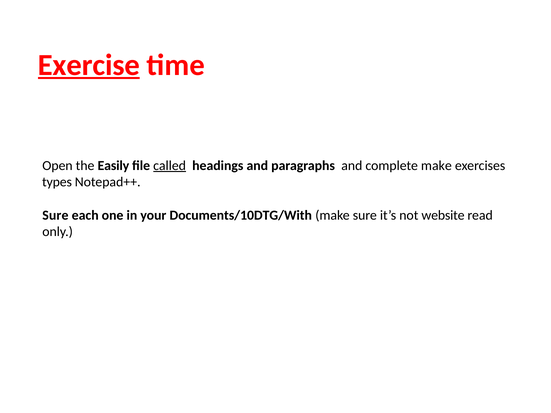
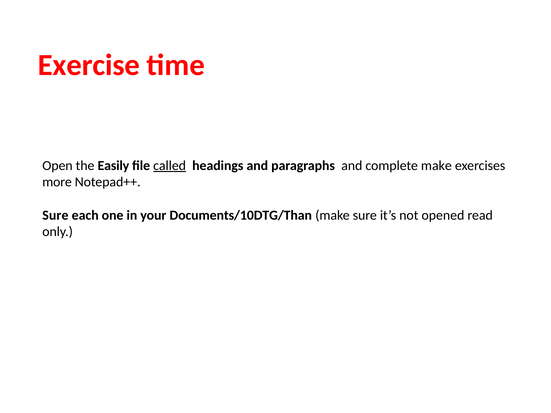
Exercise underline: present -> none
types: types -> more
Documents/10DTG/With: Documents/10DTG/With -> Documents/10DTG/Than
website: website -> opened
